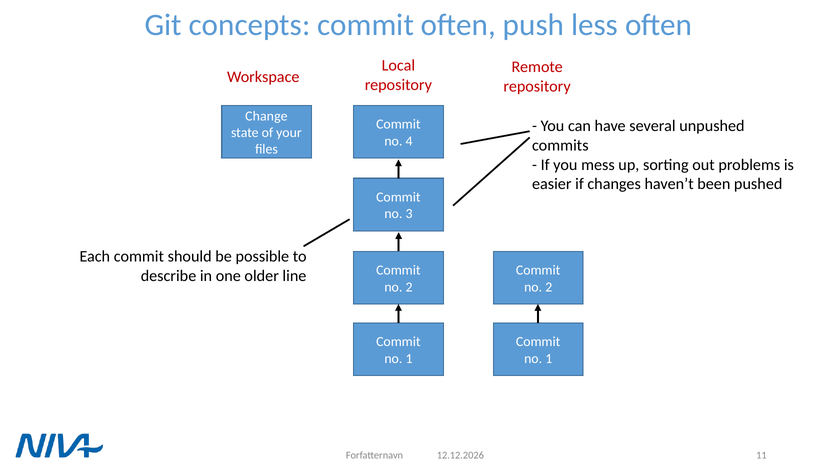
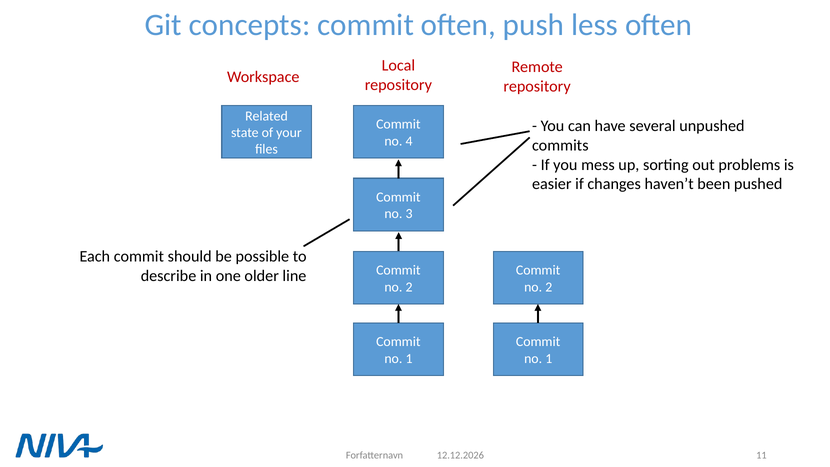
Change: Change -> Related
